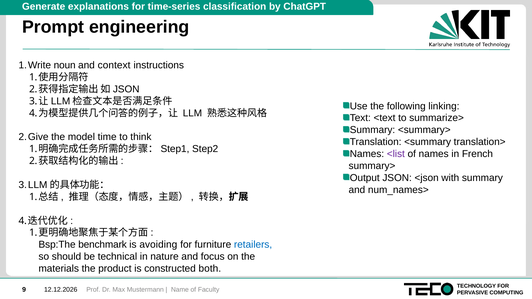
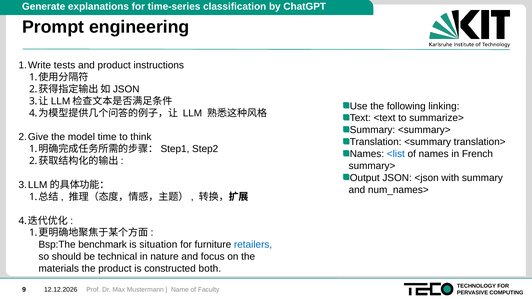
noun: noun -> tests
and context: context -> product
<list colour: purple -> blue
avoiding: avoiding -> situation
